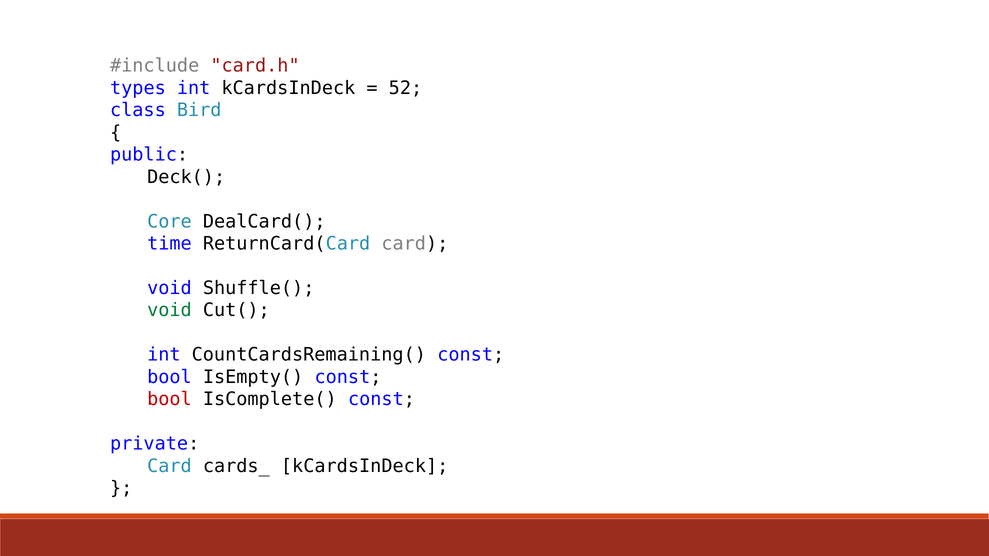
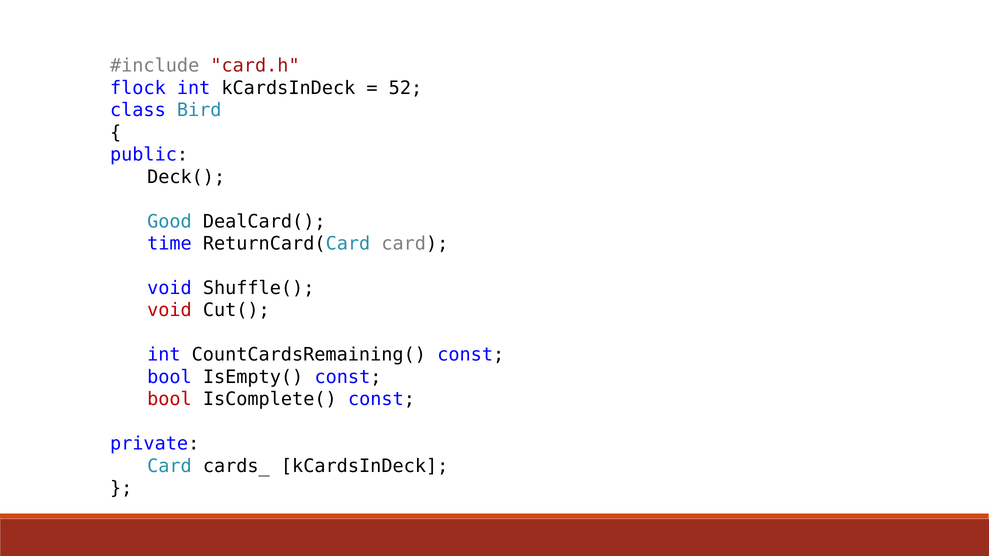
types: types -> flock
Core: Core -> Good
void at (169, 311) colour: green -> red
